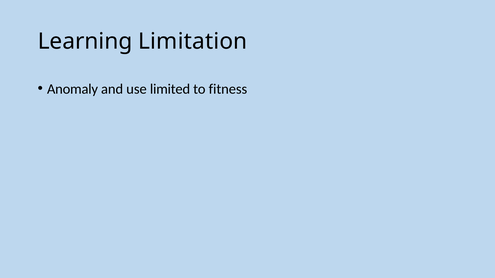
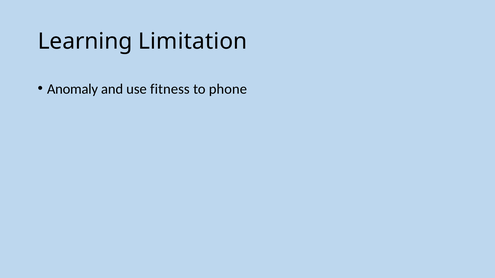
limited: limited -> fitness
fitness: fitness -> phone
